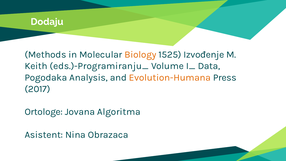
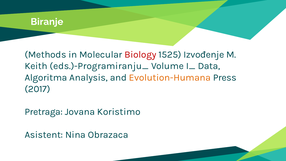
Dodaju: Dodaju -> Biranje
Biology colour: orange -> red
Pogodaka: Pogodaka -> Algoritma
Ortologe: Ortologe -> Pretraga
Algoritma: Algoritma -> Koristimo
